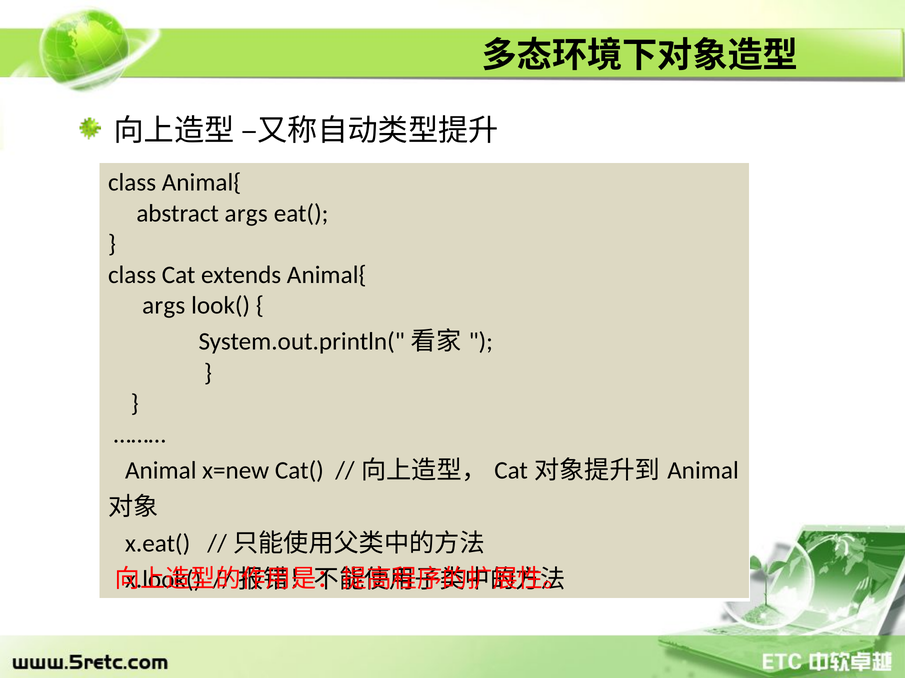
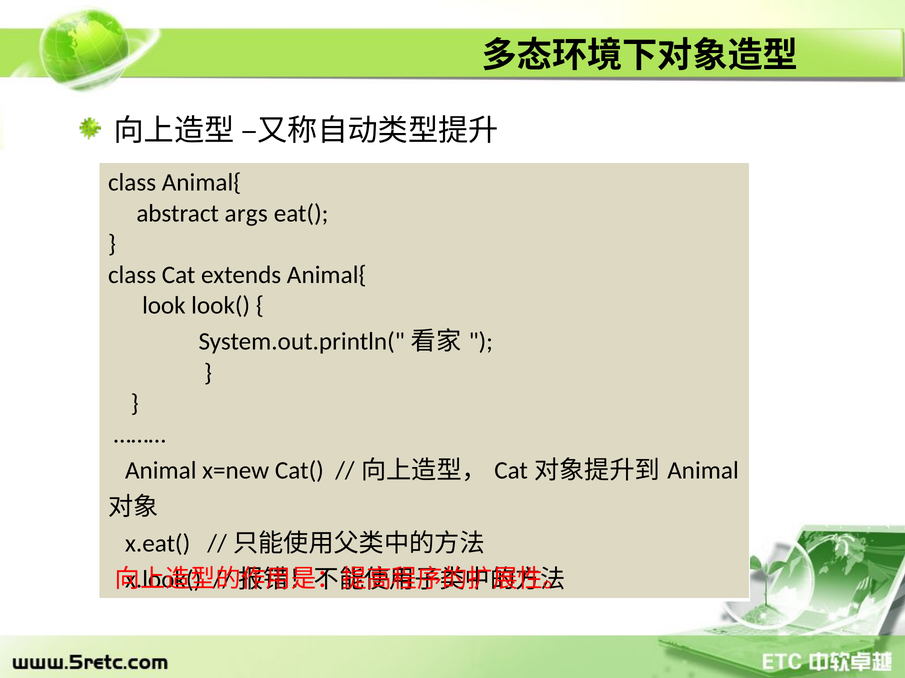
args at (164, 306): args -> look
